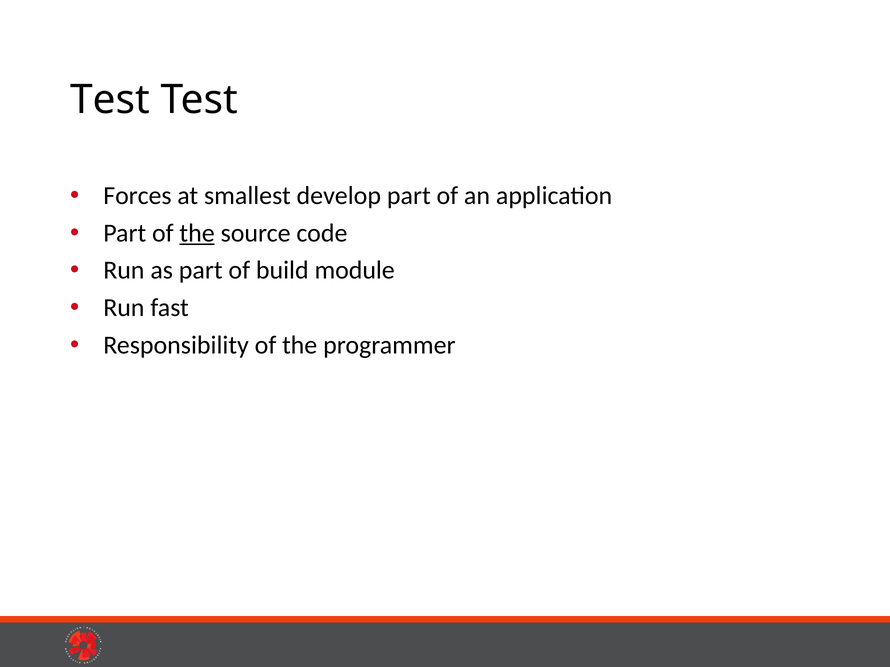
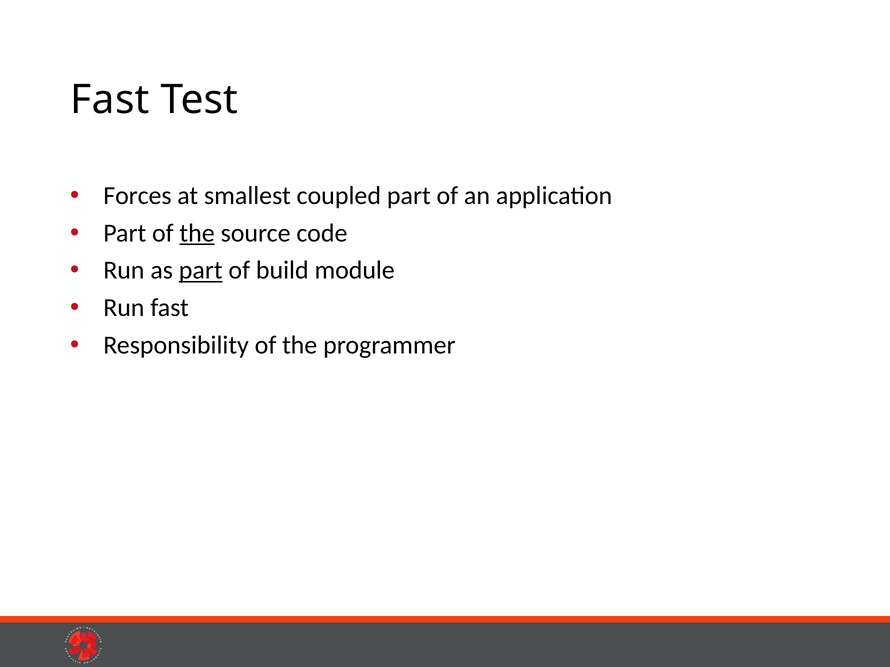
Test at (110, 100): Test -> Fast
develop: develop -> coupled
part at (201, 271) underline: none -> present
